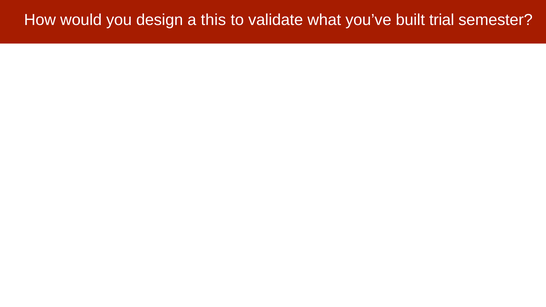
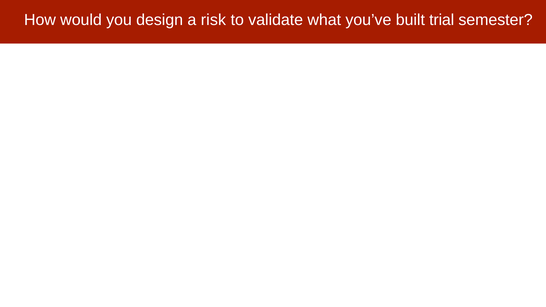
this: this -> risk
